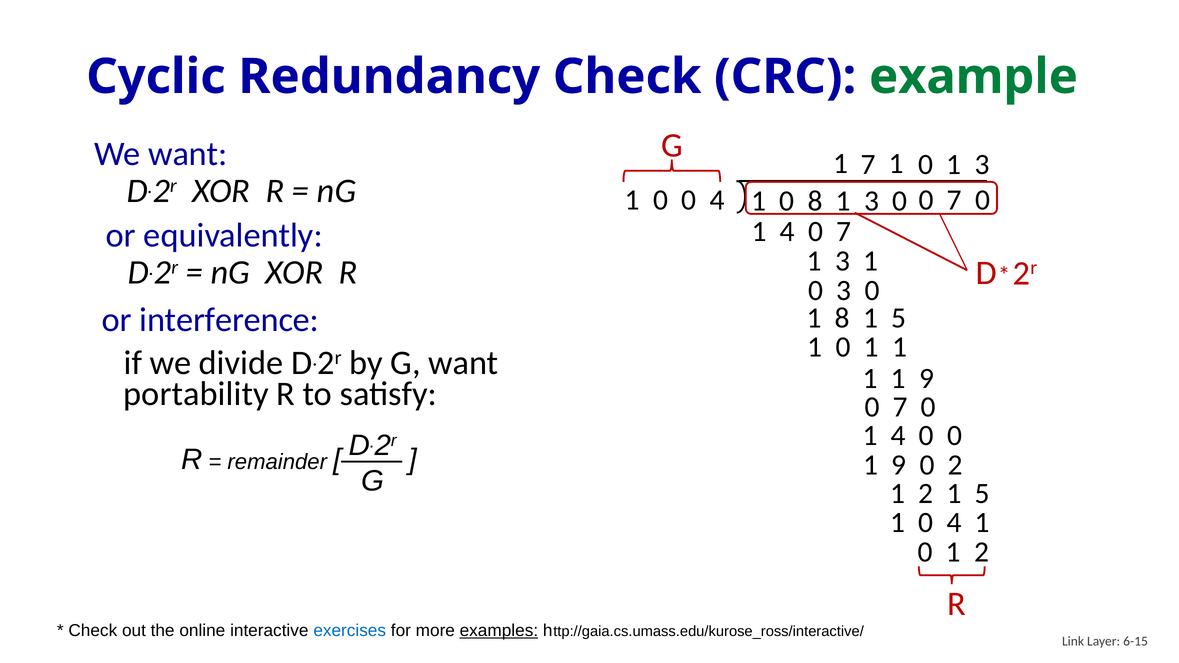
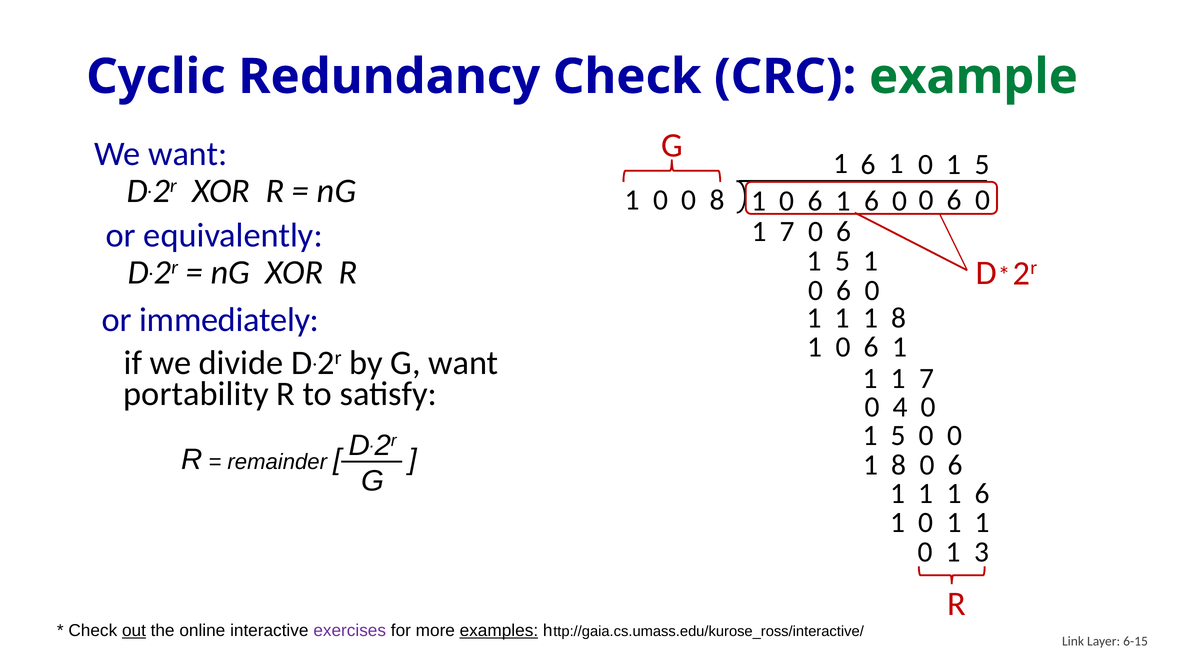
7 at (868, 164): 7 -> 6
0 1 3: 3 -> 5
0 0 4: 4 -> 8
7 at (954, 200): 7 -> 6
8 at (815, 201): 8 -> 6
3 at (872, 201): 3 -> 6
4 at (787, 232): 4 -> 7
7 at (844, 232): 7 -> 6
3 at (842, 261): 3 -> 5
3 at (844, 291): 3 -> 6
interference: interference -> immediately
8 at (842, 318): 8 -> 1
5 at (899, 318): 5 -> 8
1 at (871, 347): 1 -> 6
9 at (926, 378): 9 -> 7
7 at (900, 407): 7 -> 4
4 at (898, 435): 4 -> 5
9 at (899, 465): 9 -> 8
2 at (955, 465): 2 -> 6
2 at (926, 494): 2 -> 1
5 at (982, 494): 5 -> 6
1 0 4: 4 -> 1
2 at (982, 552): 2 -> 3
out underline: none -> present
exercises colour: blue -> purple
